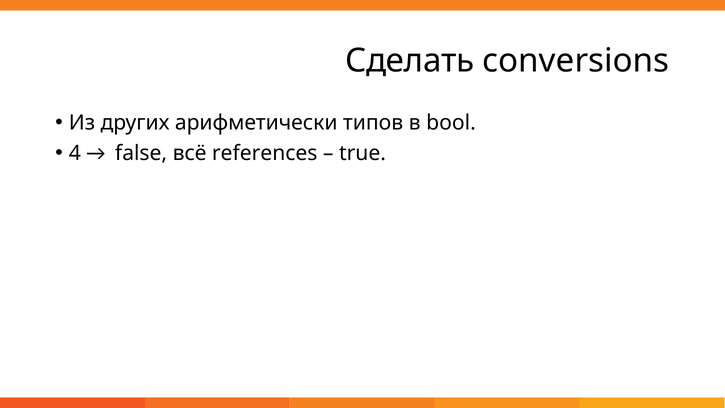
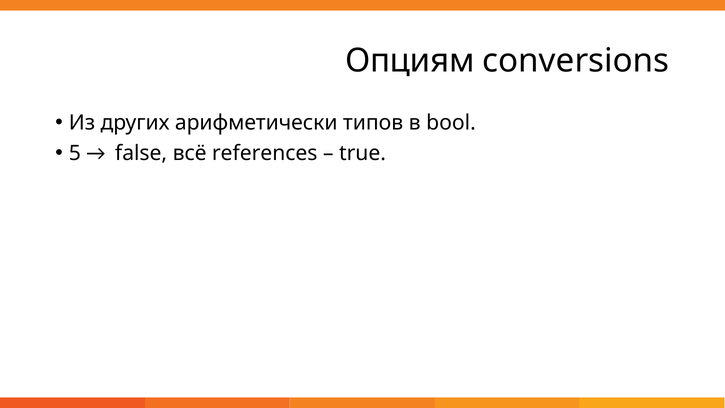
Сделать: Сделать -> Опциям
4: 4 -> 5
